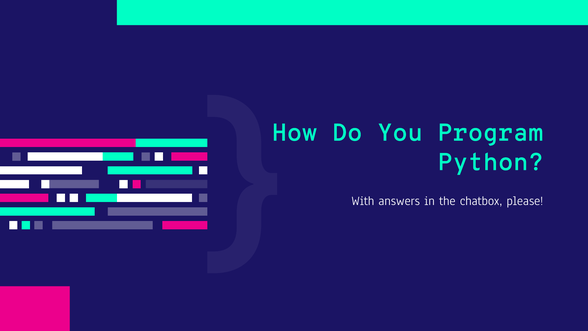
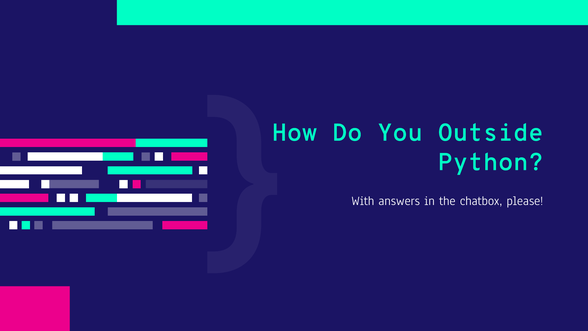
Program: Program -> Outside
